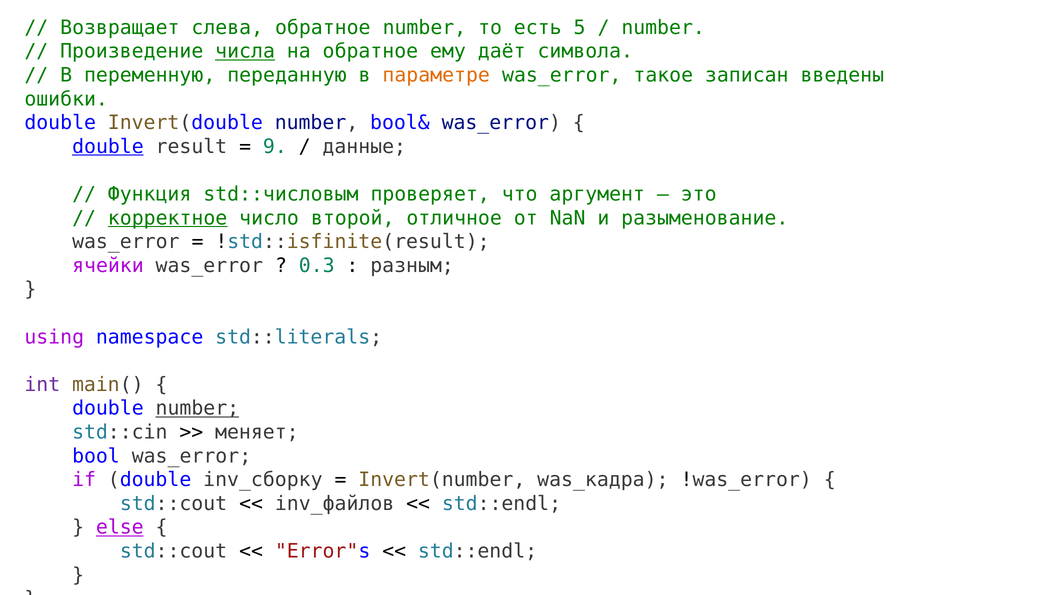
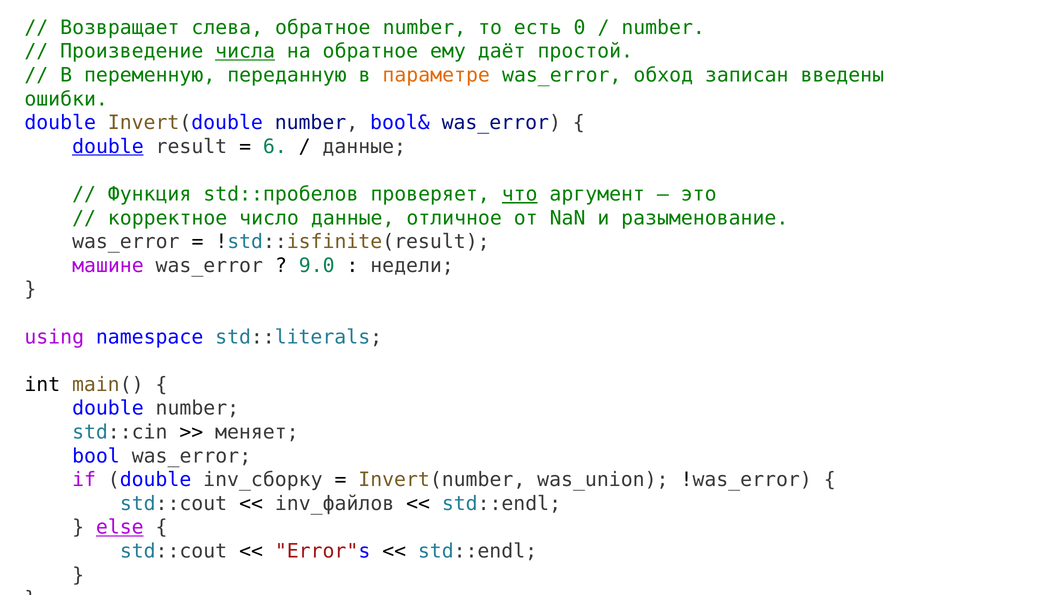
5: 5 -> 0
символа: символа -> простой
такое: такое -> обход
9: 9 -> 6
std::числовым: std::числовым -> std::пробелов
что underline: none -> present
корректное underline: present -> none
число второй: второй -> данные
ячейки: ячейки -> машине
0.3: 0.3 -> 9.0
разным: разным -> недели
int colour: purple -> black
number at (197, 408) underline: present -> none
was_кадра: was_кадра -> was_union
